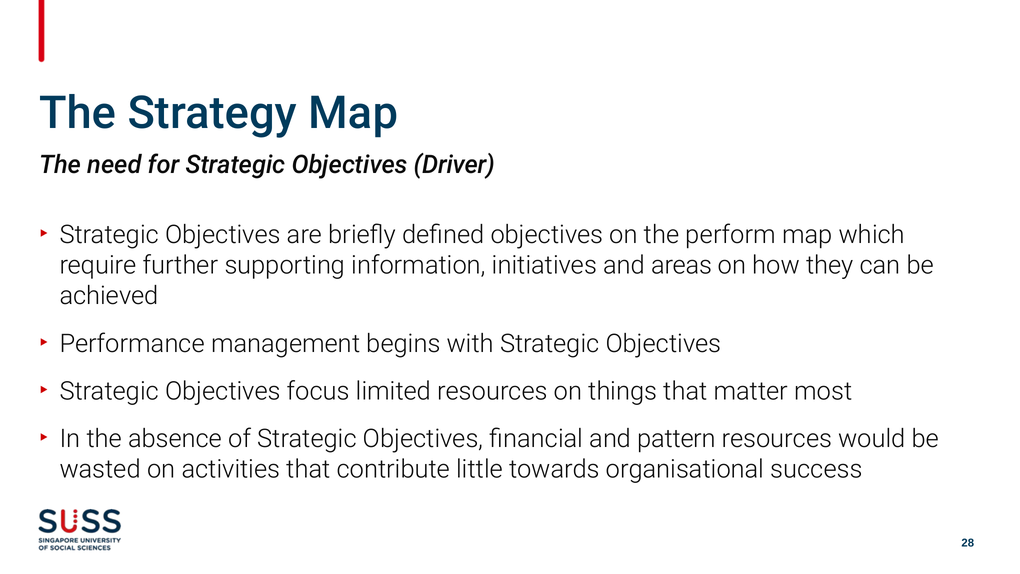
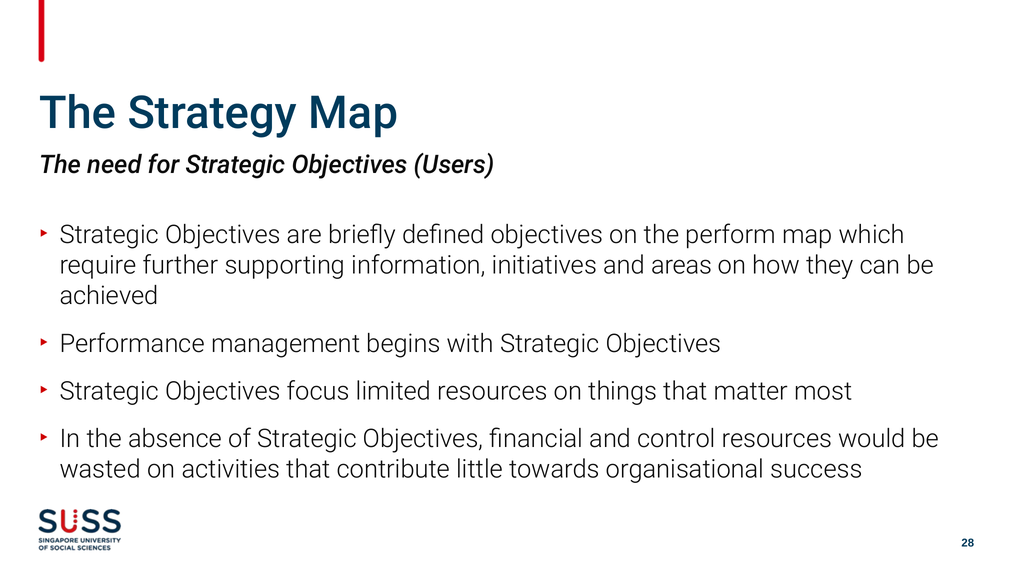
Driver: Driver -> Users
pattern: pattern -> control
